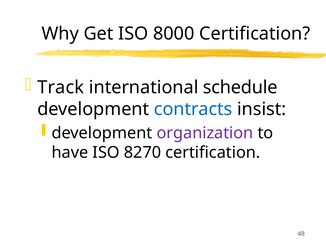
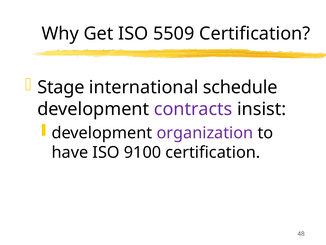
8000: 8000 -> 5509
Track: Track -> Stage
contracts colour: blue -> purple
8270: 8270 -> 9100
